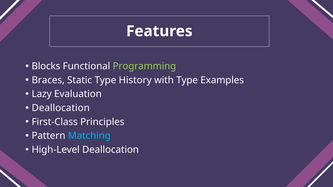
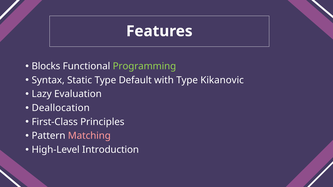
Braces: Braces -> Syntax
History: History -> Default
Examples: Examples -> Kikanovic
Matching colour: light blue -> pink
Deallocation at (111, 150): Deallocation -> Introduction
